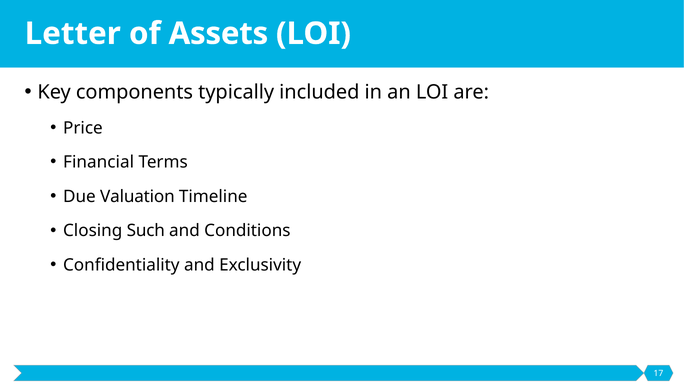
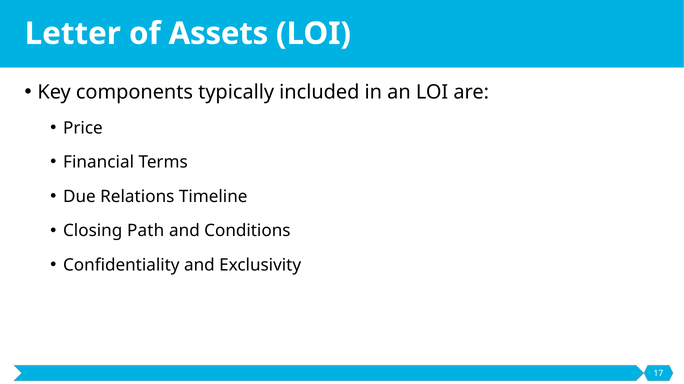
Valuation: Valuation -> Relations
Such: Such -> Path
